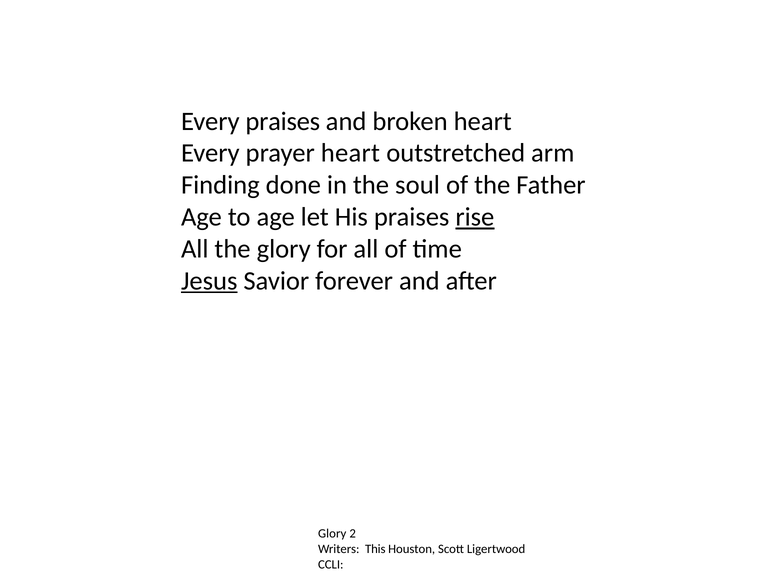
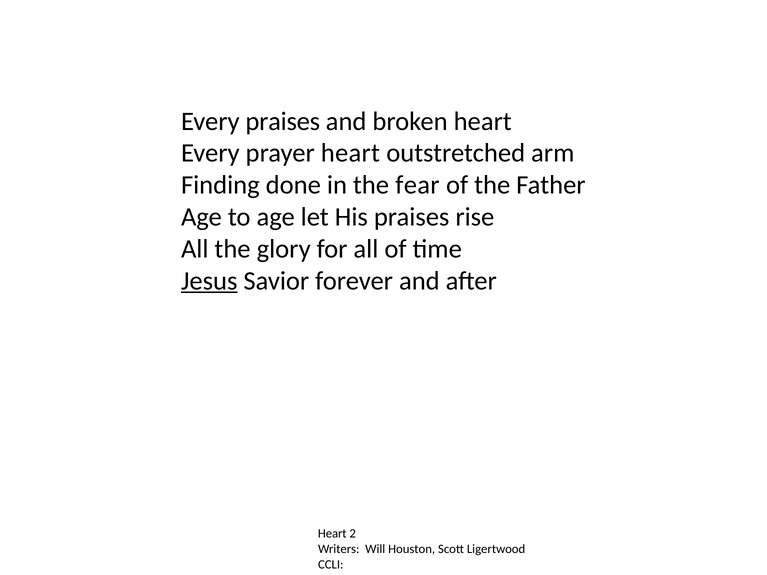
soul: soul -> fear
rise underline: present -> none
Glory at (332, 534): Glory -> Heart
This: This -> Will
